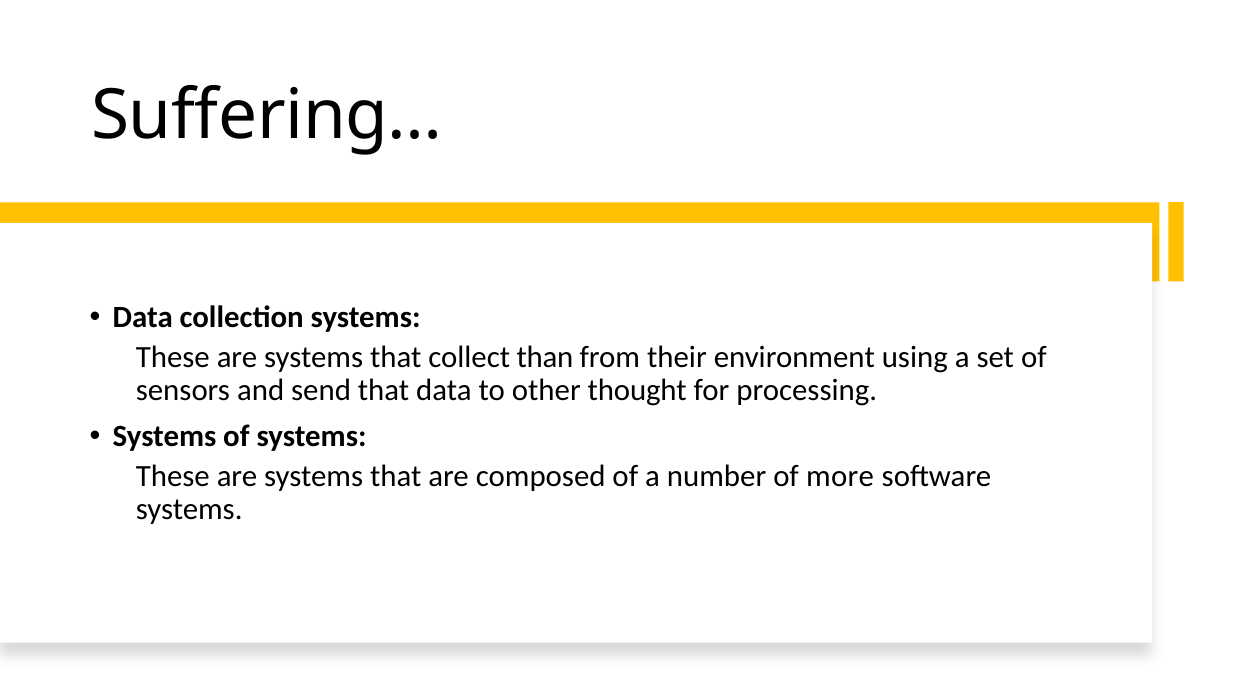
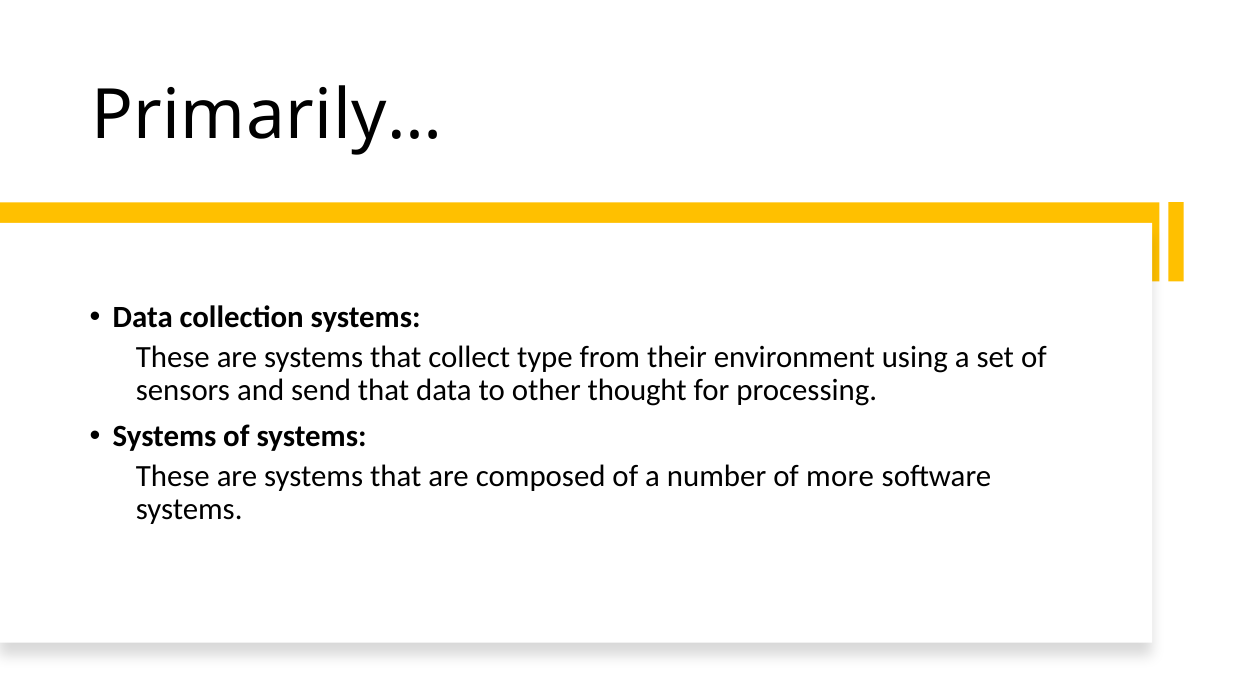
Suffering…: Suffering… -> Primarily…
than: than -> type
